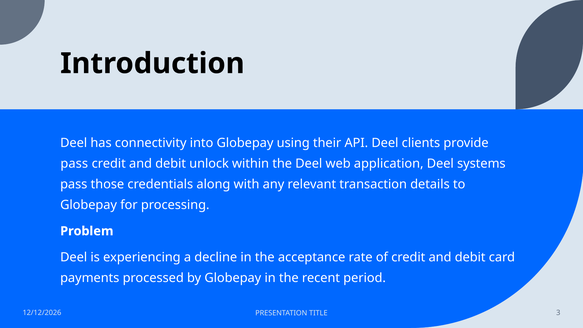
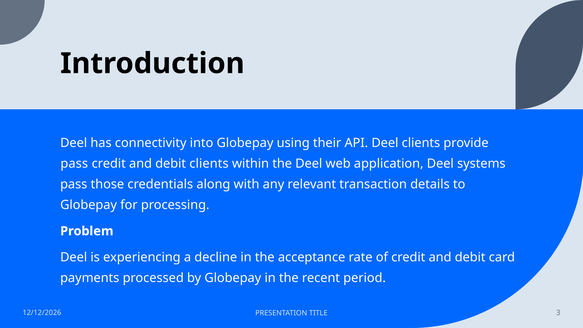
debit unlock: unlock -> clients
